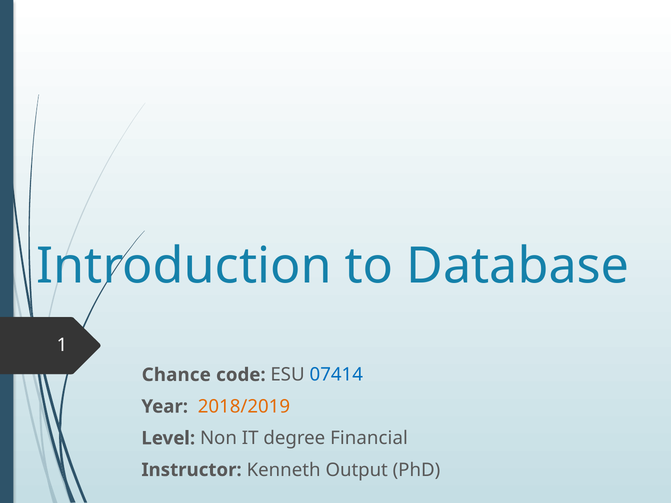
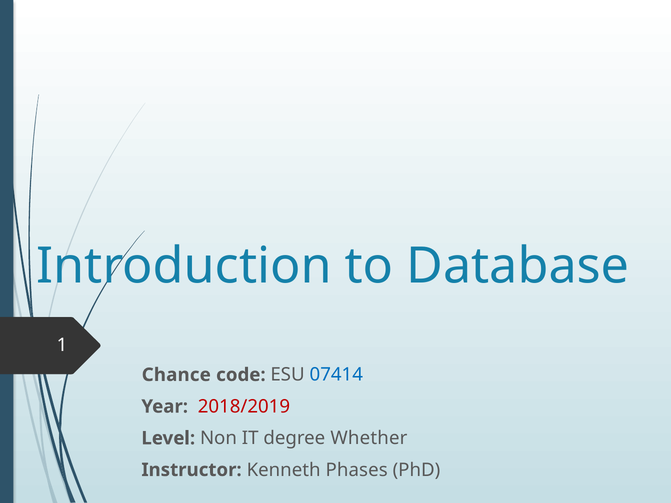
2018/2019 colour: orange -> red
Financial: Financial -> Whether
Output: Output -> Phases
